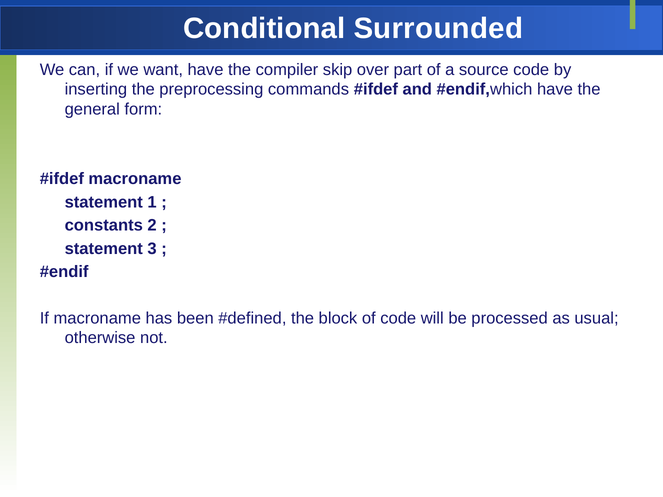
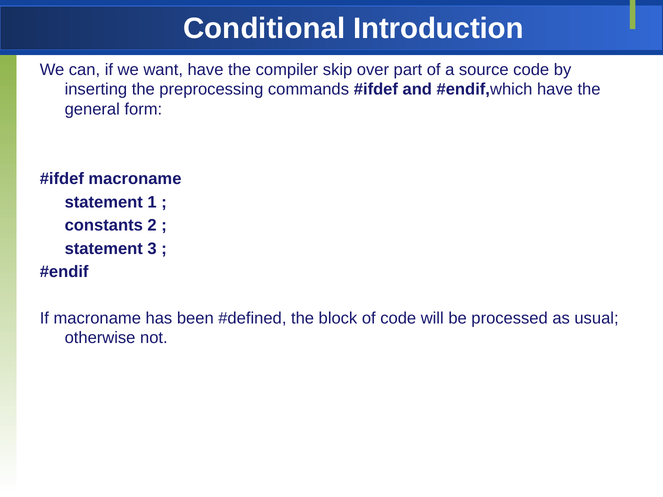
Surrounded: Surrounded -> Introduction
